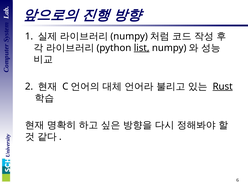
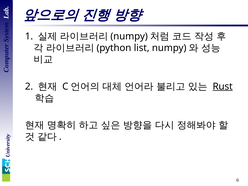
list underline: present -> none
